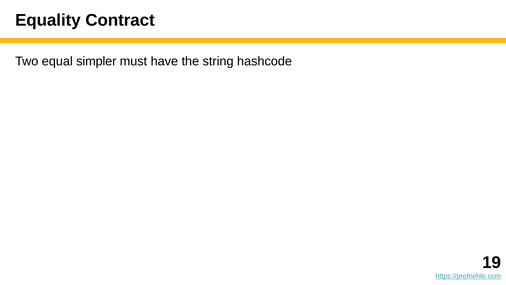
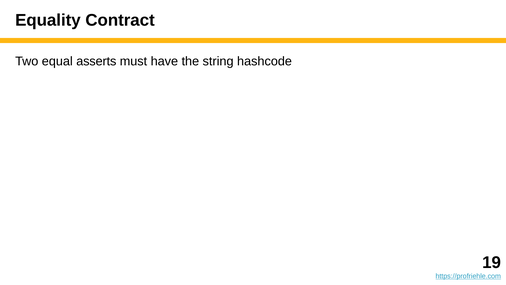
simpler: simpler -> asserts
